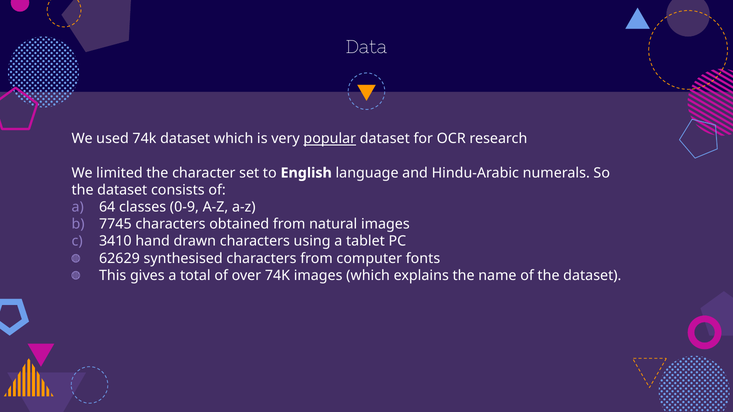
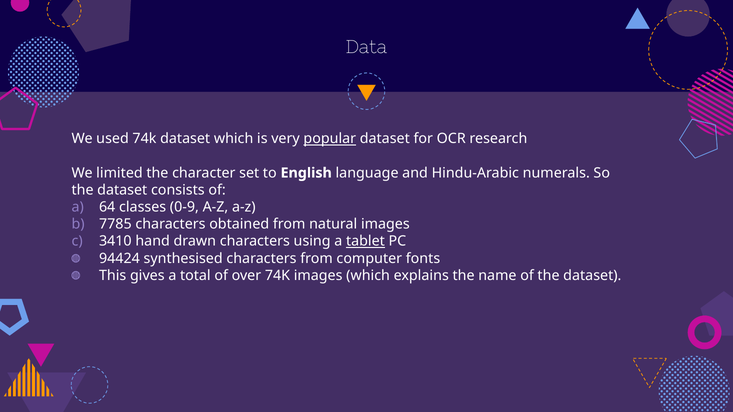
7745: 7745 -> 7785
tablet underline: none -> present
62629: 62629 -> 94424
